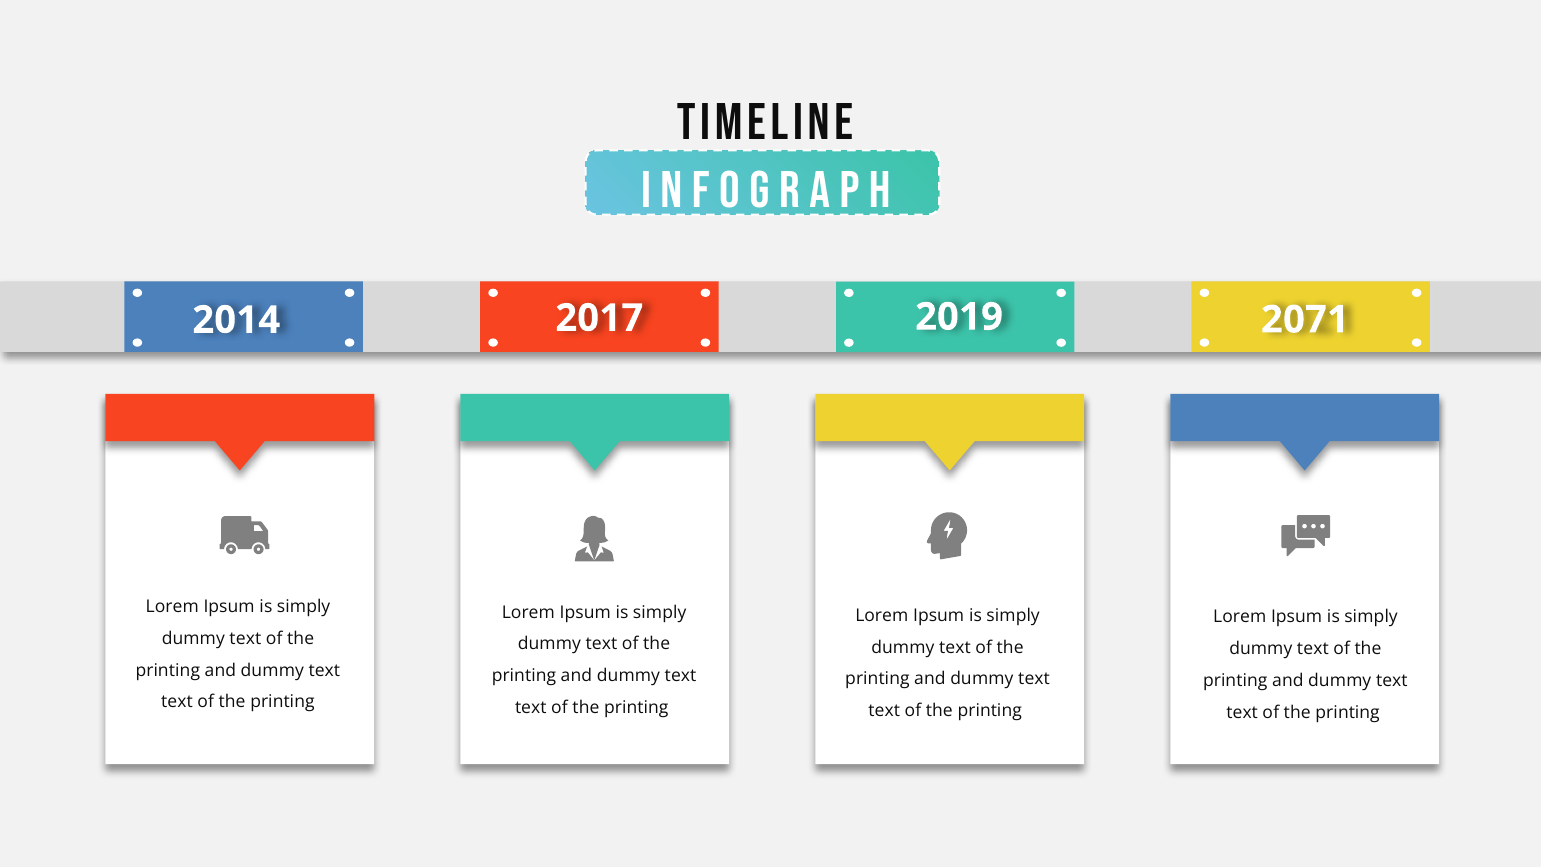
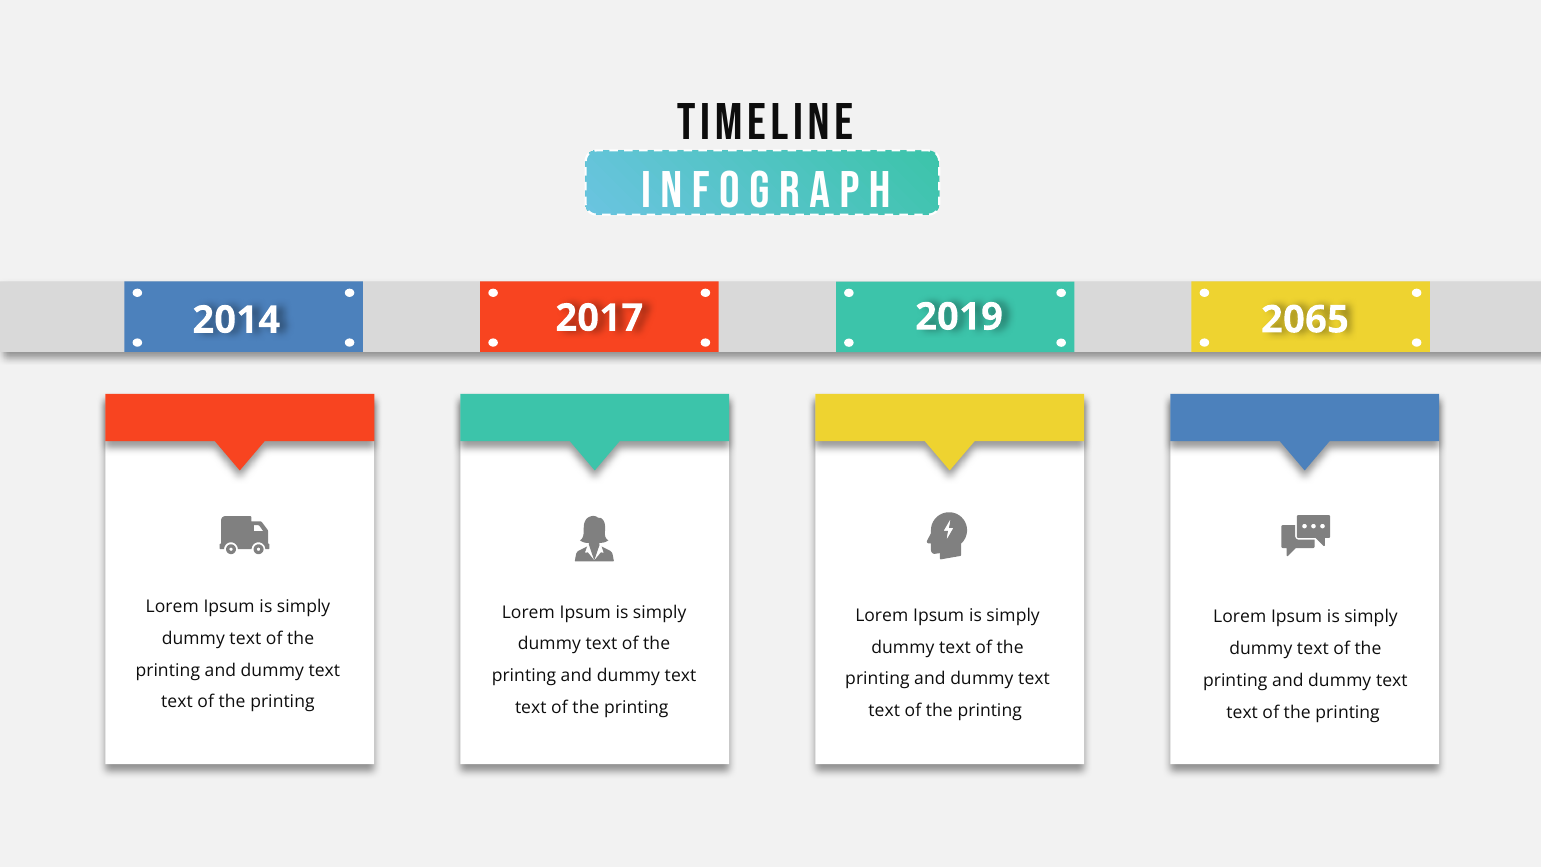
2071: 2071 -> 2065
